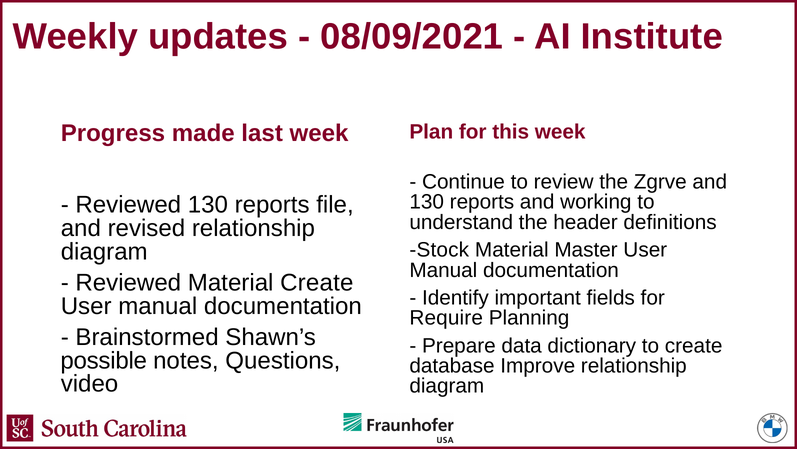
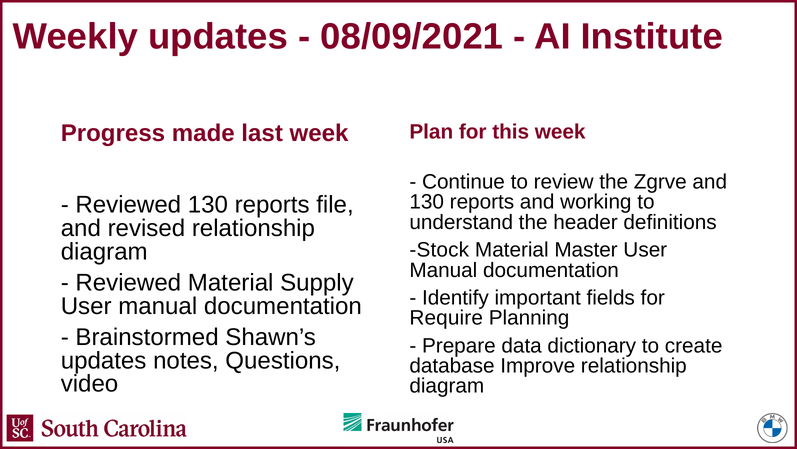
Material Create: Create -> Supply
possible at (104, 360): possible -> updates
